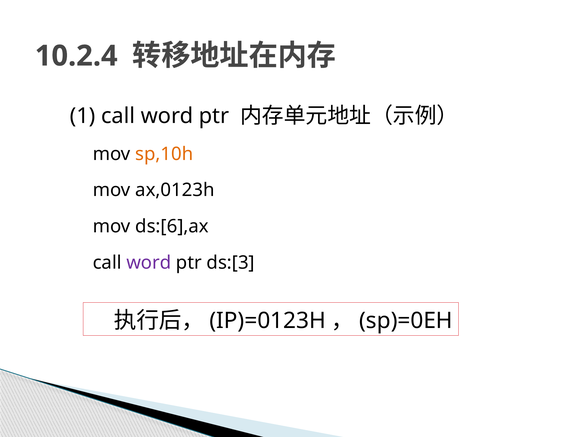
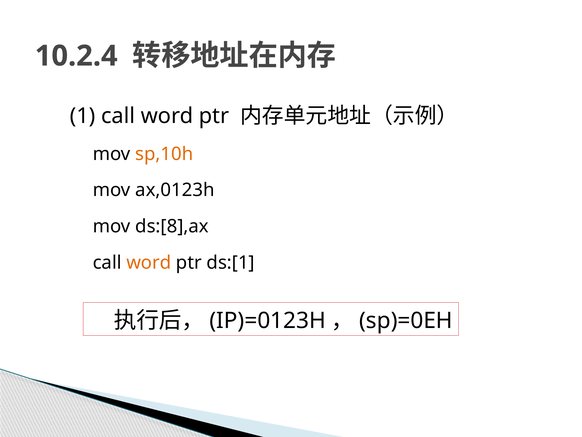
ds:[6],ax: ds:[6],ax -> ds:[8],ax
word at (149, 262) colour: purple -> orange
ds:[3: ds:[3 -> ds:[1
